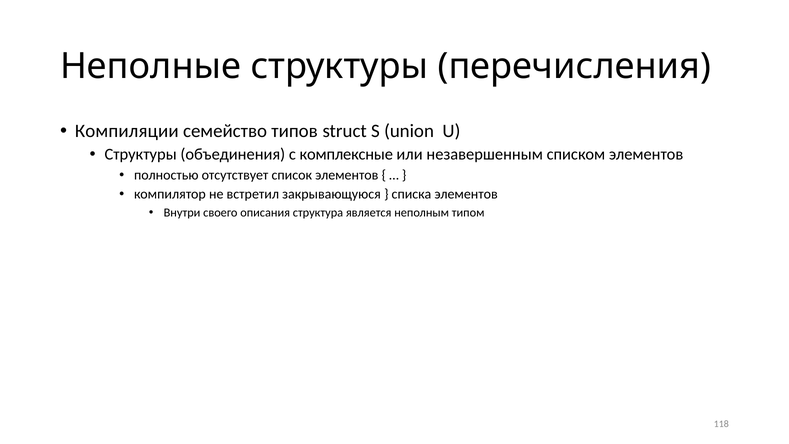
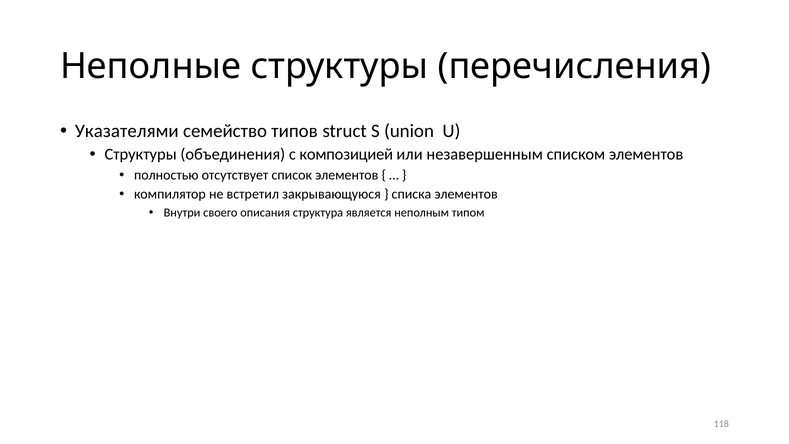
Компиляции: Компиляции -> Указателями
комплексные: комплексные -> композицией
